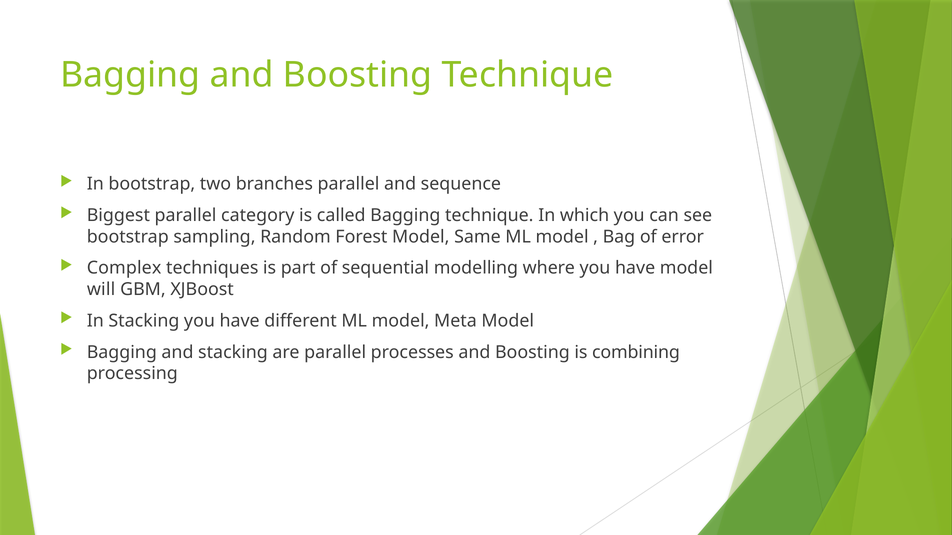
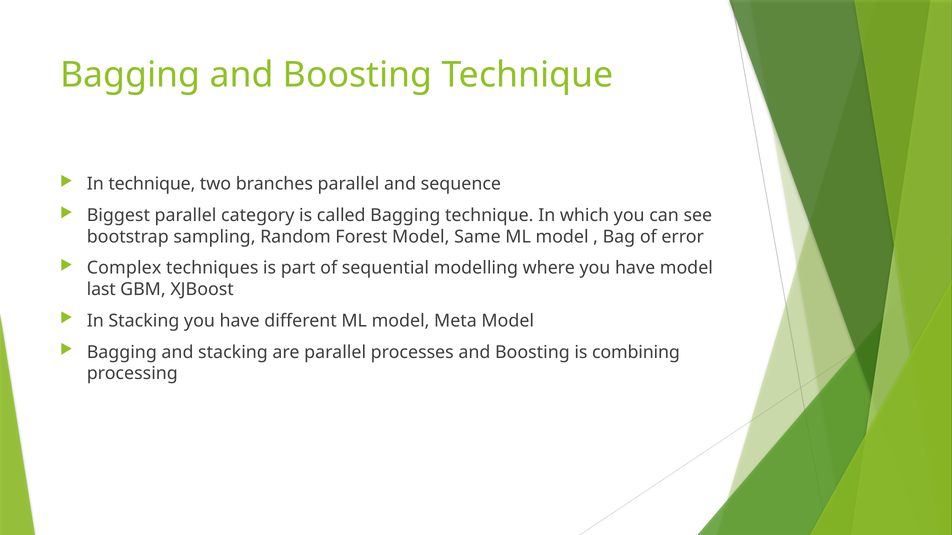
In bootstrap: bootstrap -> technique
will: will -> last
